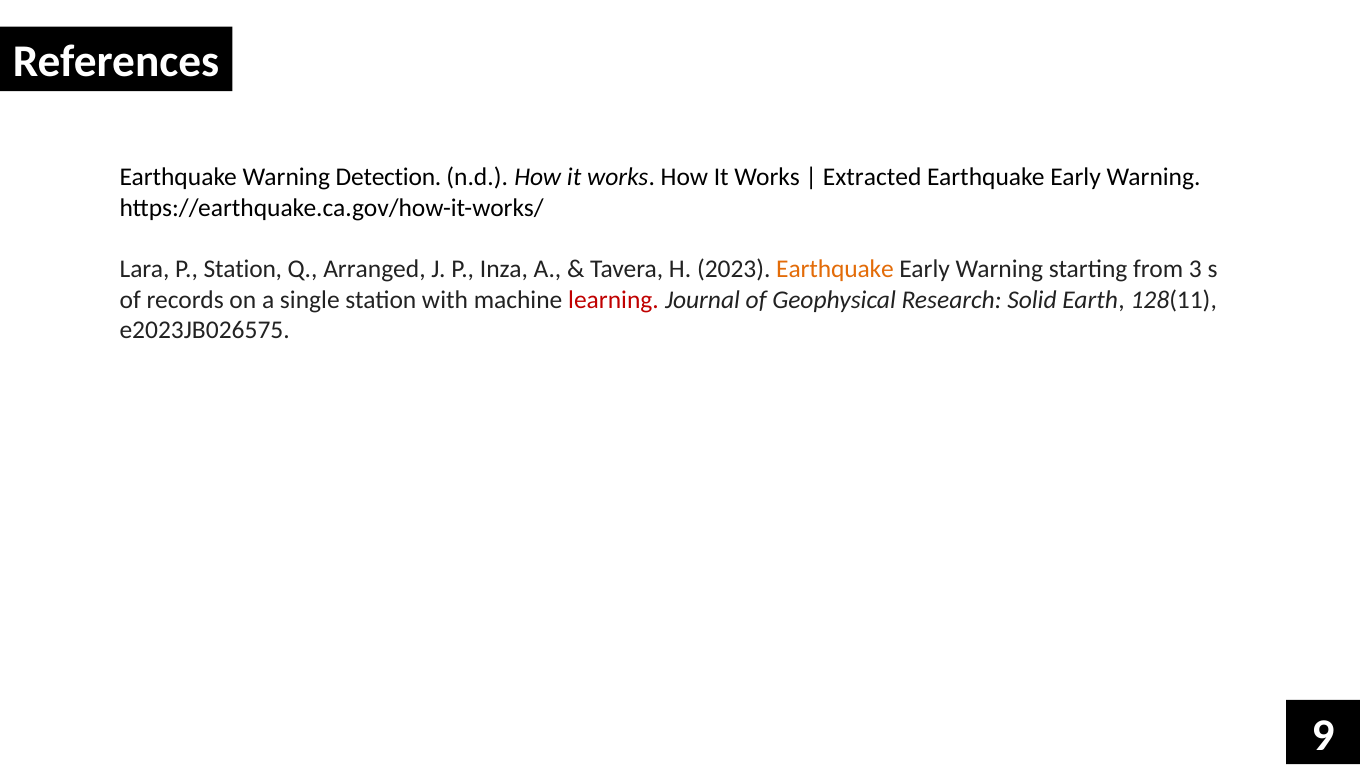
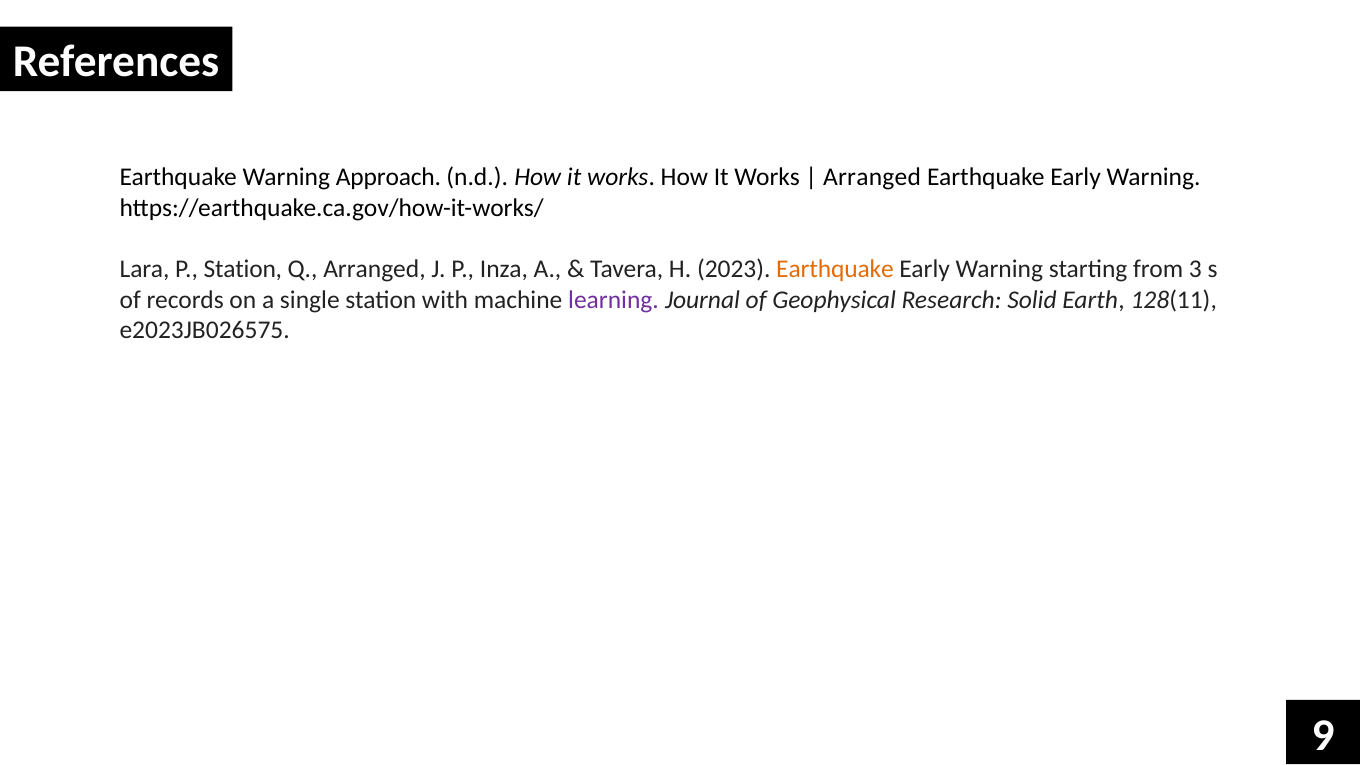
Detection: Detection -> Approach
Extracted at (872, 178): Extracted -> Arranged
learning colour: red -> purple
